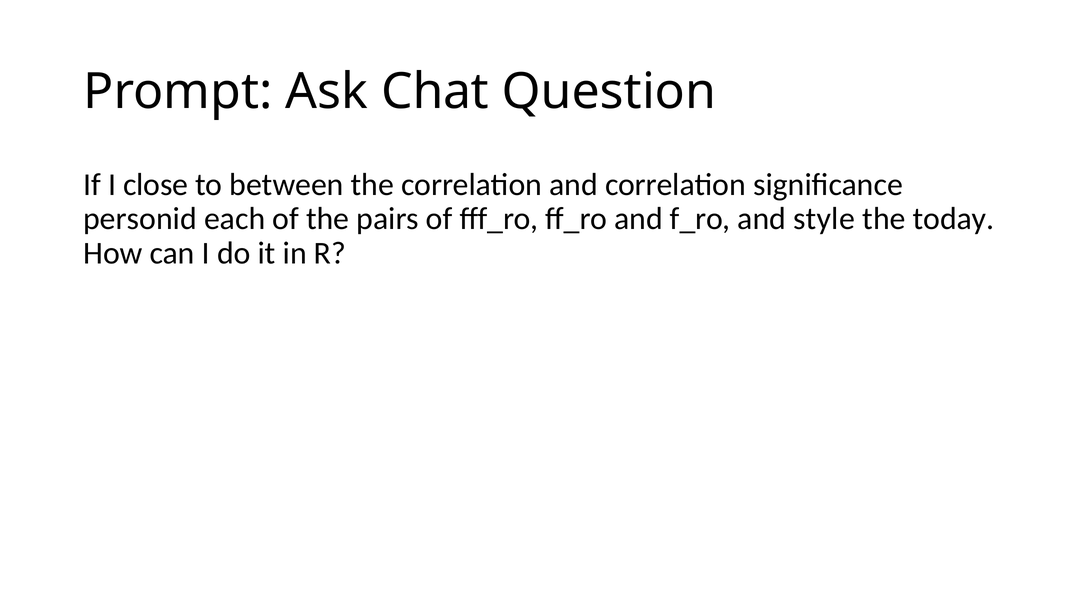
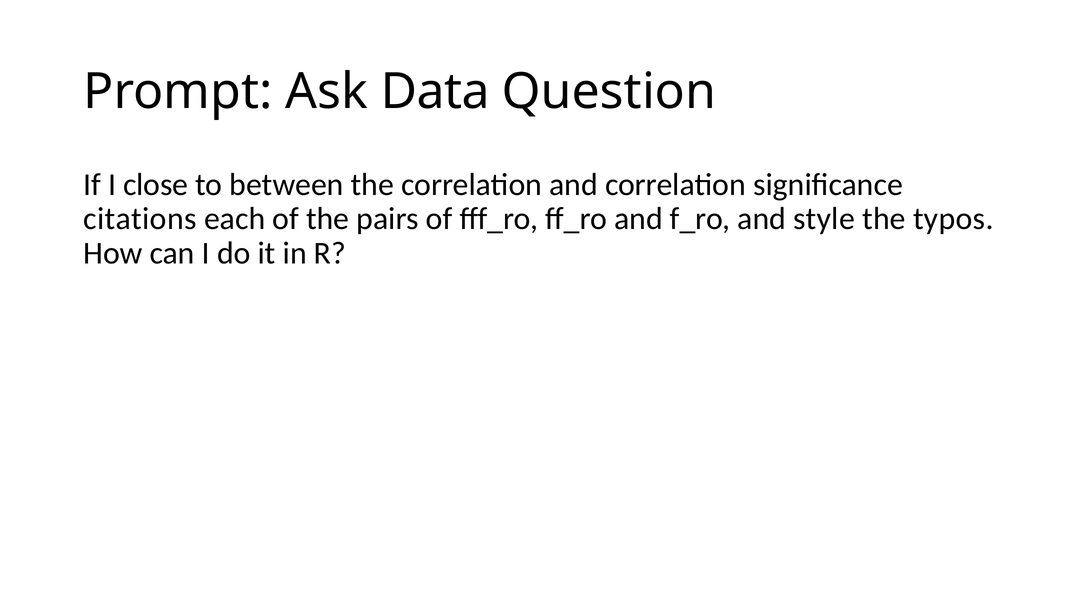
Chat: Chat -> Data
personid: personid -> citations
today: today -> typos
